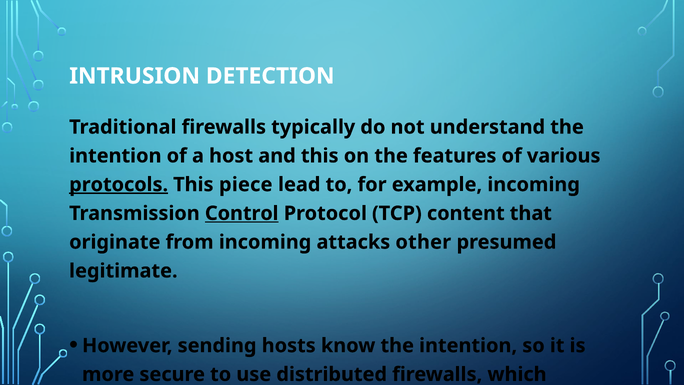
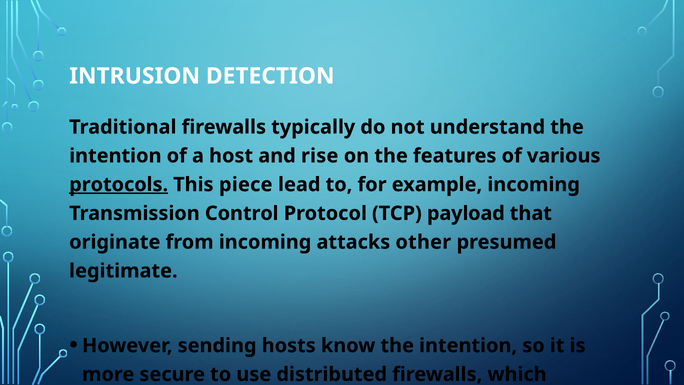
and this: this -> rise
Control underline: present -> none
content: content -> payload
